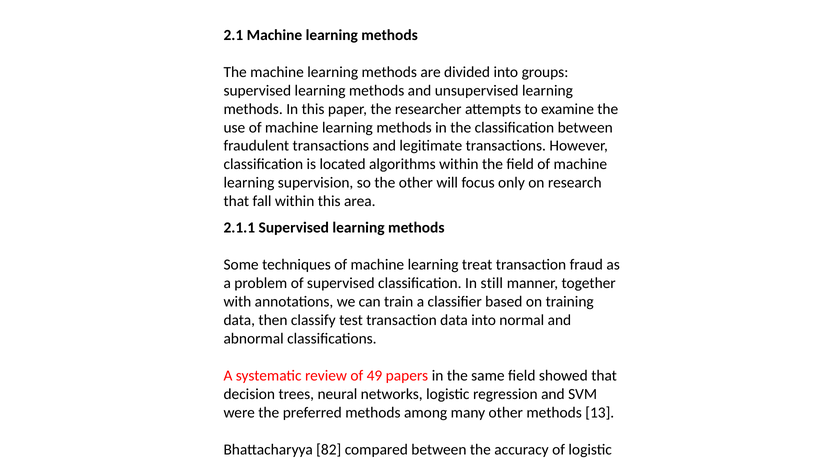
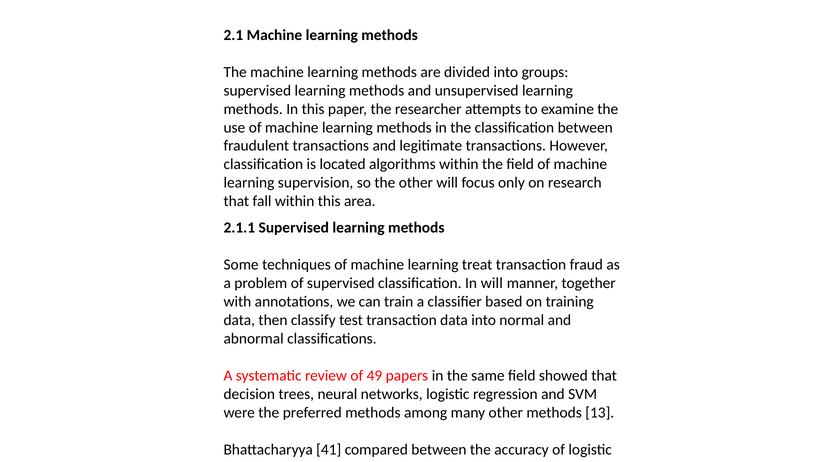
In still: still -> will
82: 82 -> 41
